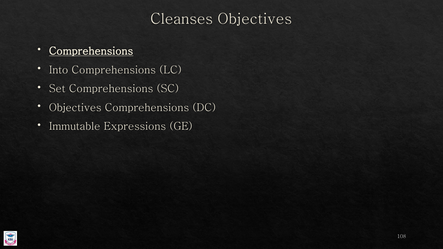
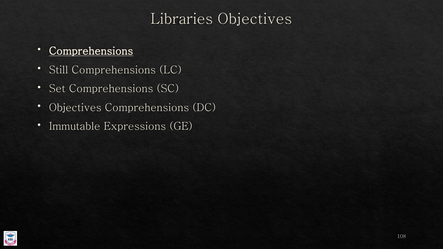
Cleanses: Cleanses -> Libraries
Into: Into -> Still
